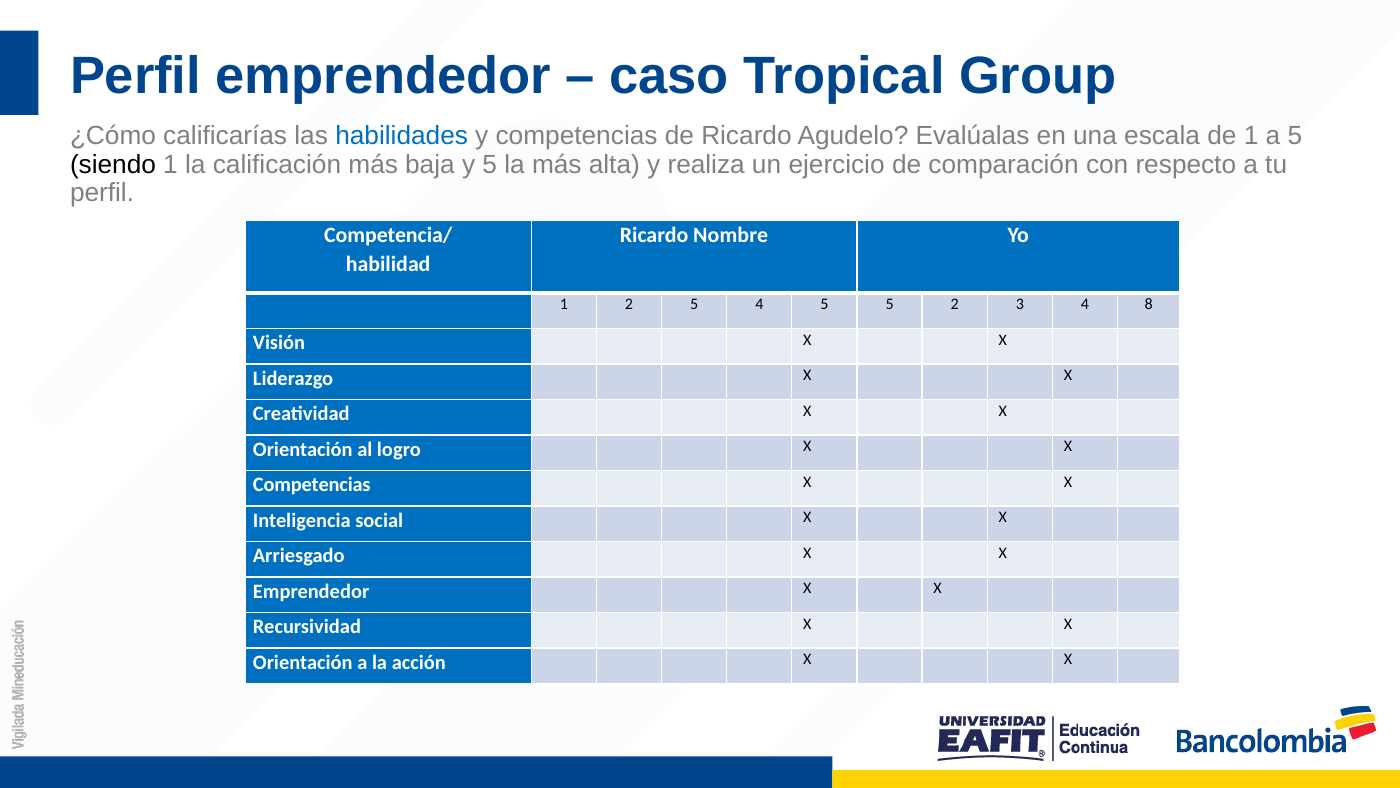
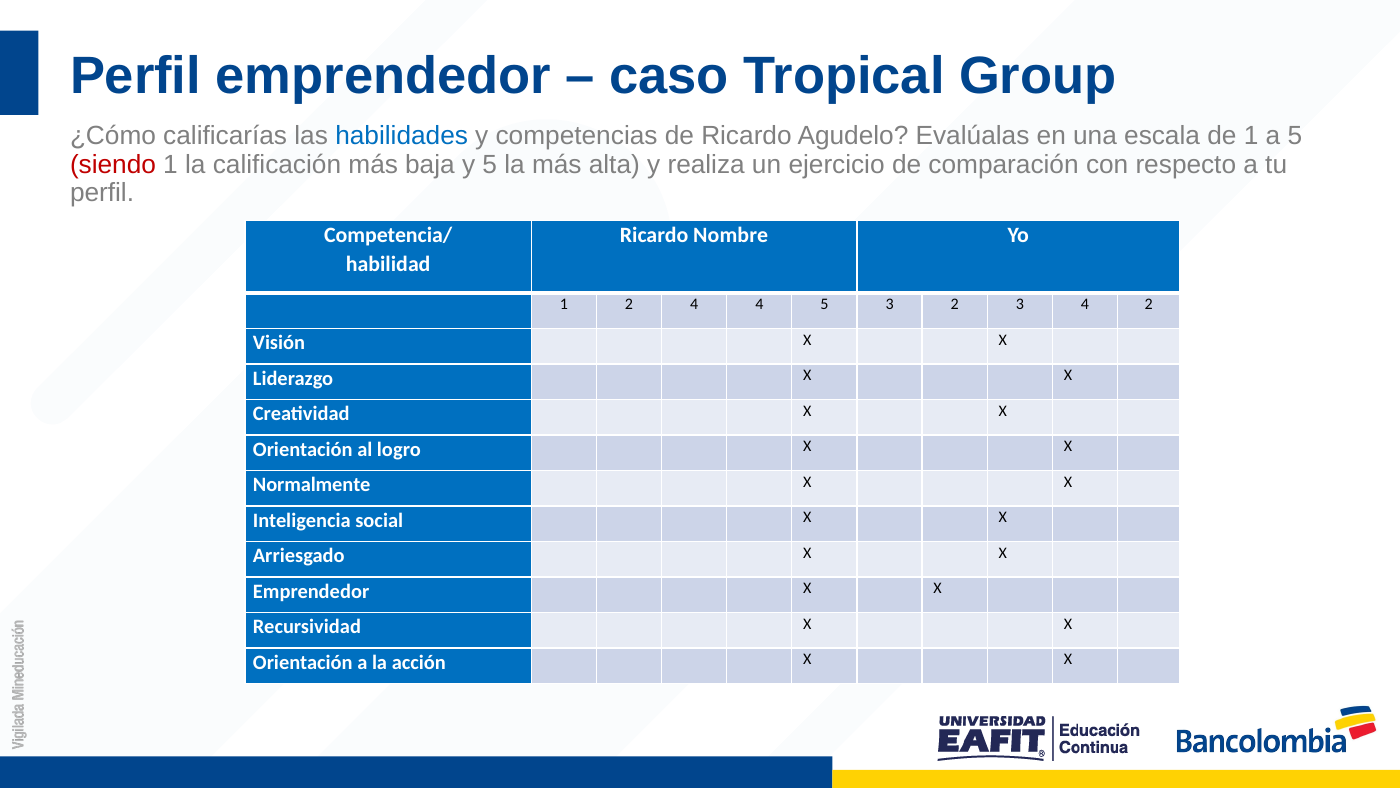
siendo colour: black -> red
2 5: 5 -> 4
5 5: 5 -> 3
4 8: 8 -> 2
Competencias at (312, 485): Competencias -> Normalmente
